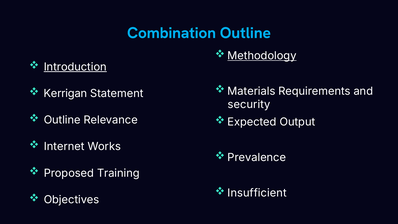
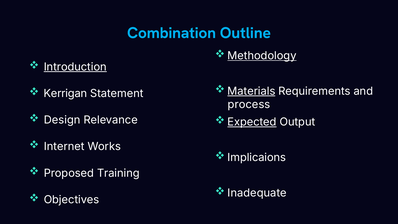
Materials underline: none -> present
security: security -> process
Outline at (62, 120): Outline -> Design
Expected underline: none -> present
Prevalence: Prevalence -> Implicaions
Insufficient: Insufficient -> Inadequate
